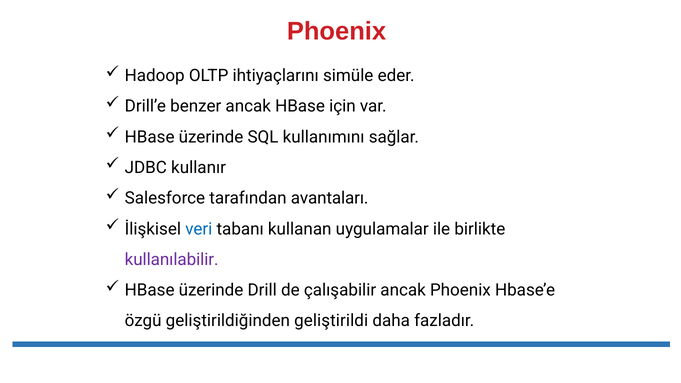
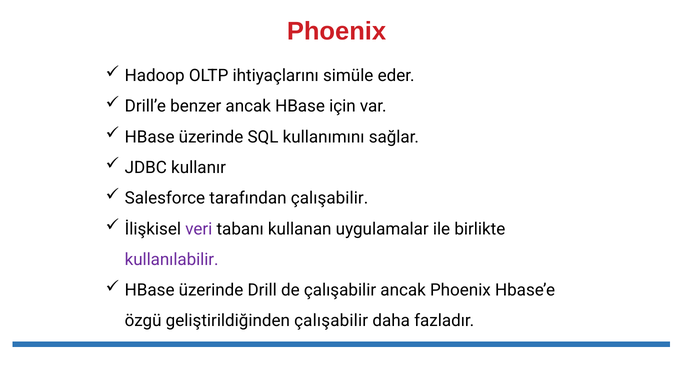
tarafından avantaları: avantaları -> çalışabilir
veri colour: blue -> purple
geliştirildiğinden geliştirildi: geliştirildi -> çalışabilir
